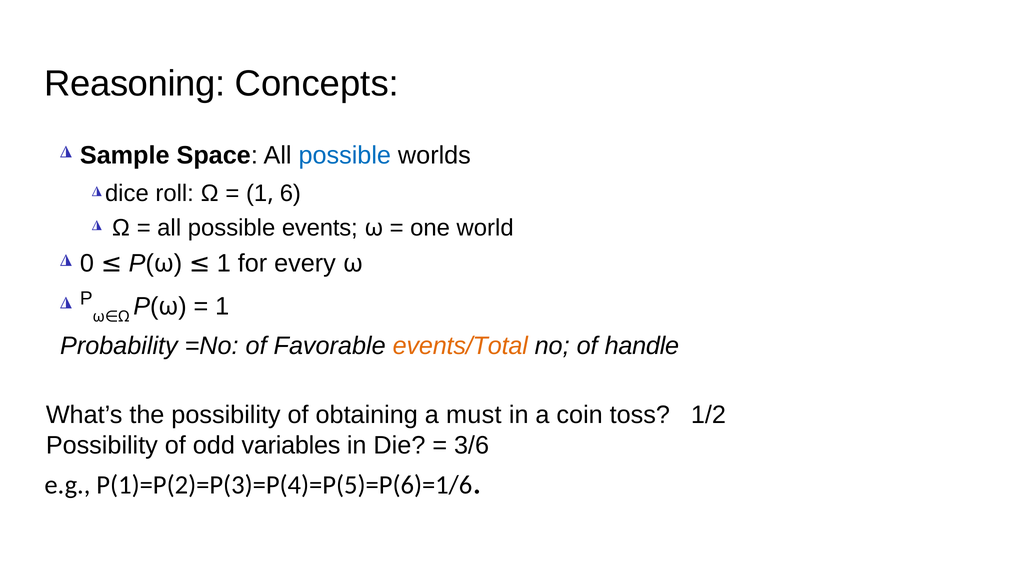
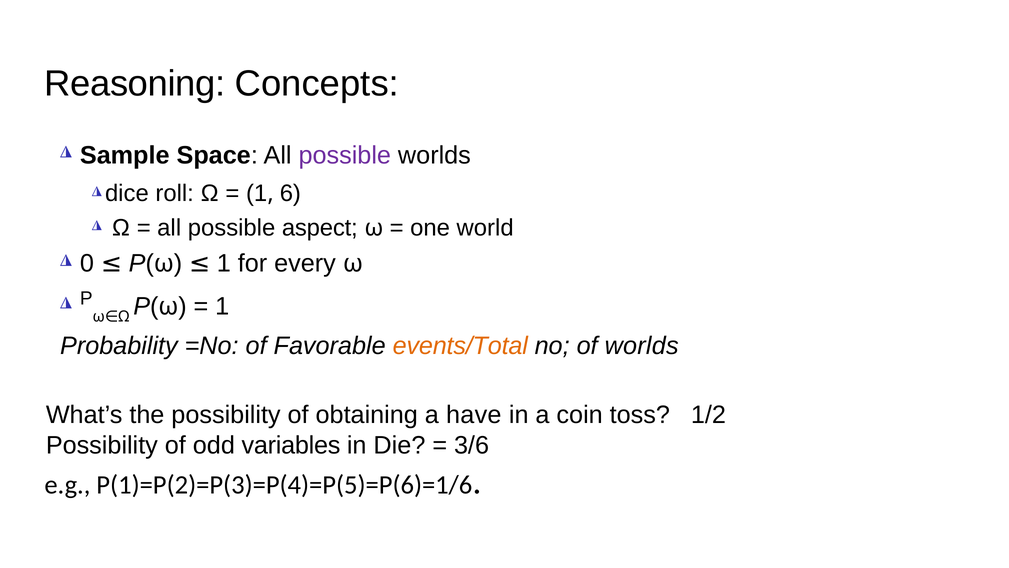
possible at (345, 156) colour: blue -> purple
events: events -> aspect
of handle: handle -> worlds
must: must -> have
